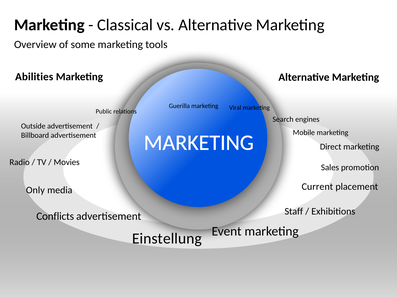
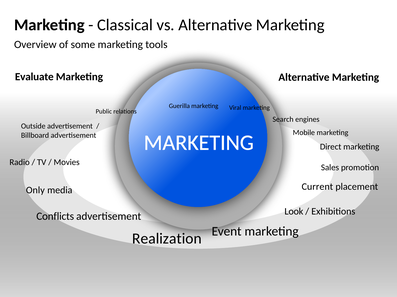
Abilities: Abilities -> Evaluate
Staff: Staff -> Look
Einstellung: Einstellung -> Realization
